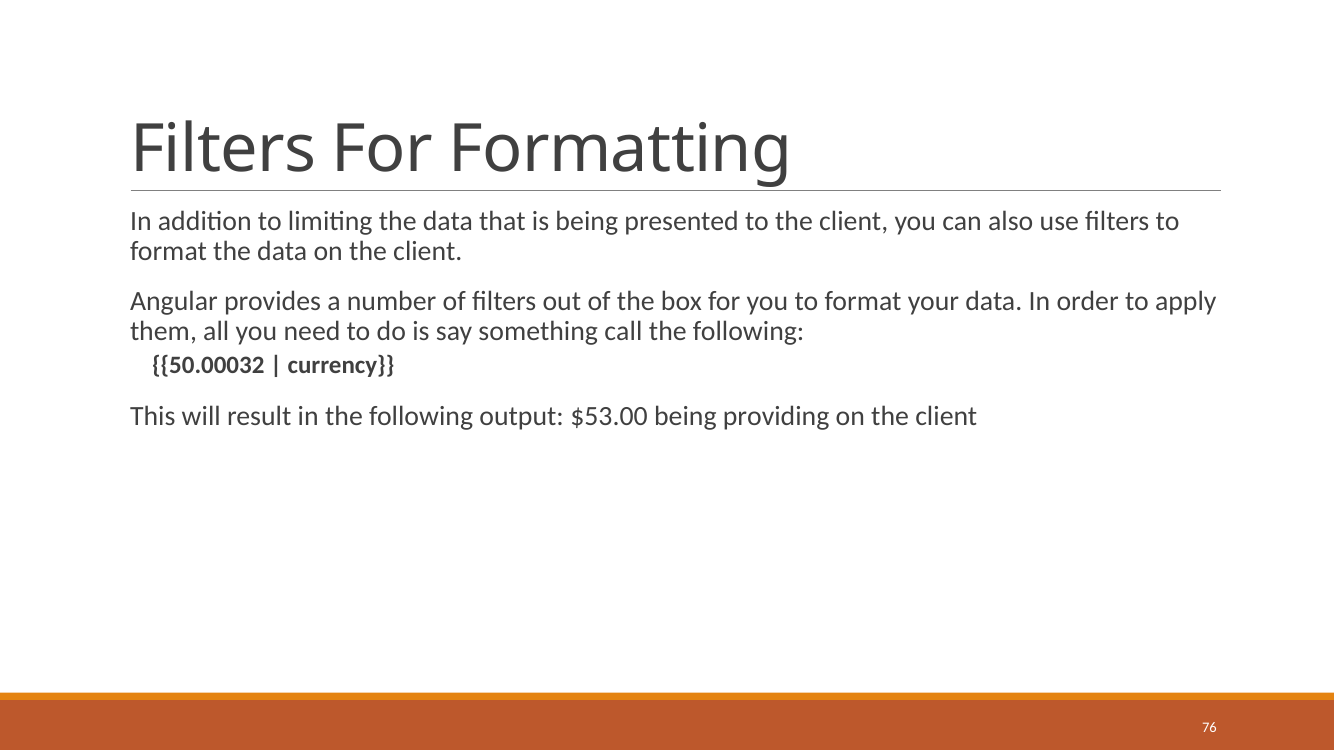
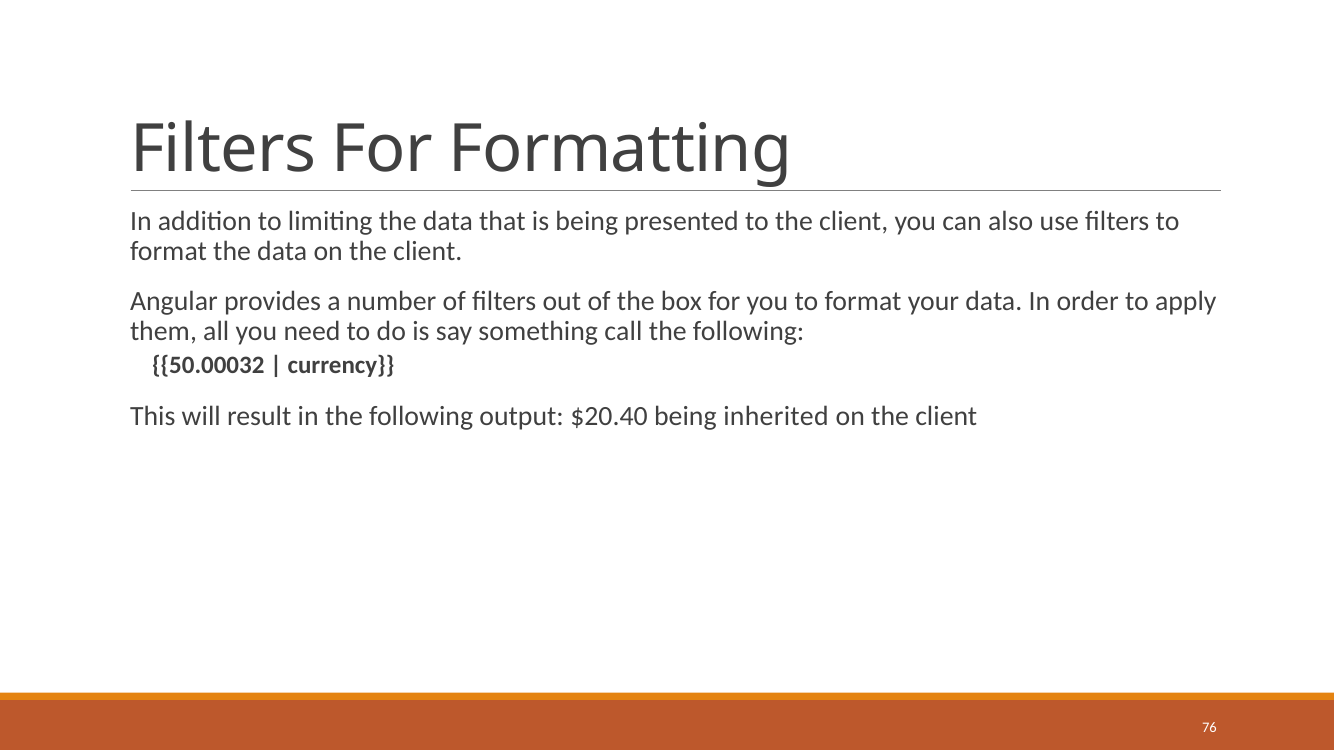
$53.00: $53.00 -> $20.40
providing: providing -> inherited
